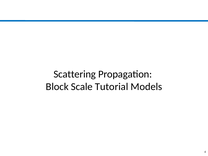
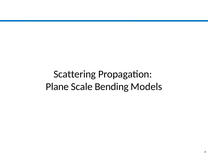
Block: Block -> Plane
Tutorial: Tutorial -> Bending
